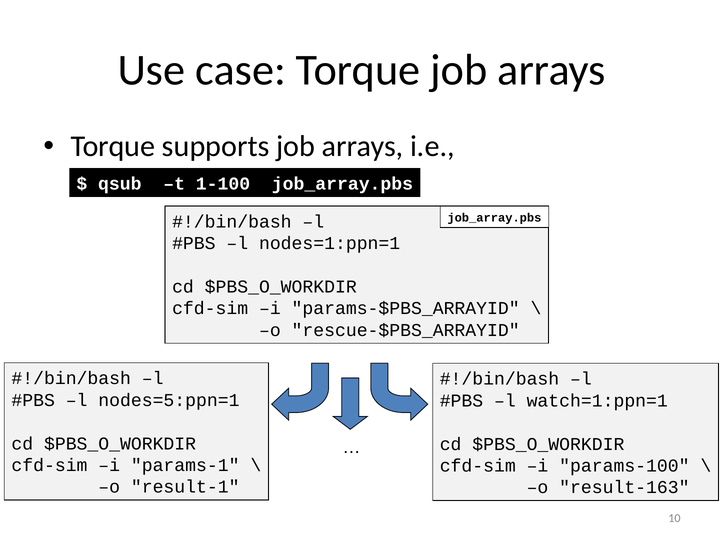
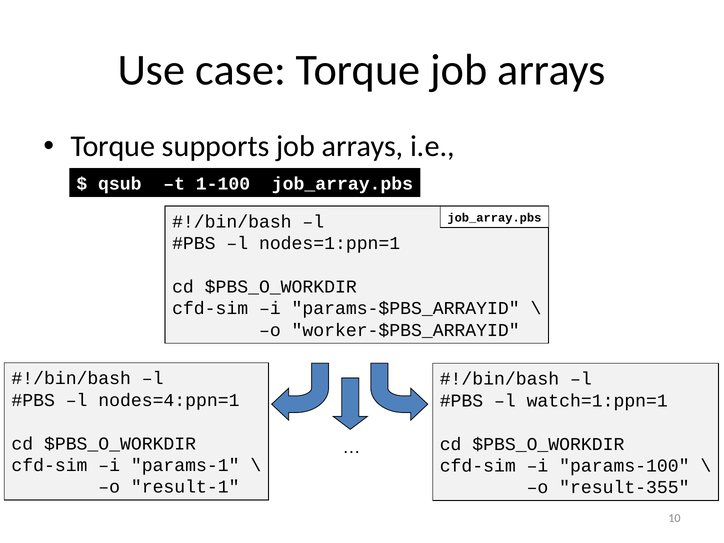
rescue-$PBS_ARRAYID: rescue-$PBS_ARRAYID -> worker-$PBS_ARRAYID
nodes=5:ppn=1: nodes=5:ppn=1 -> nodes=4:ppn=1
result-163: result-163 -> result-355
